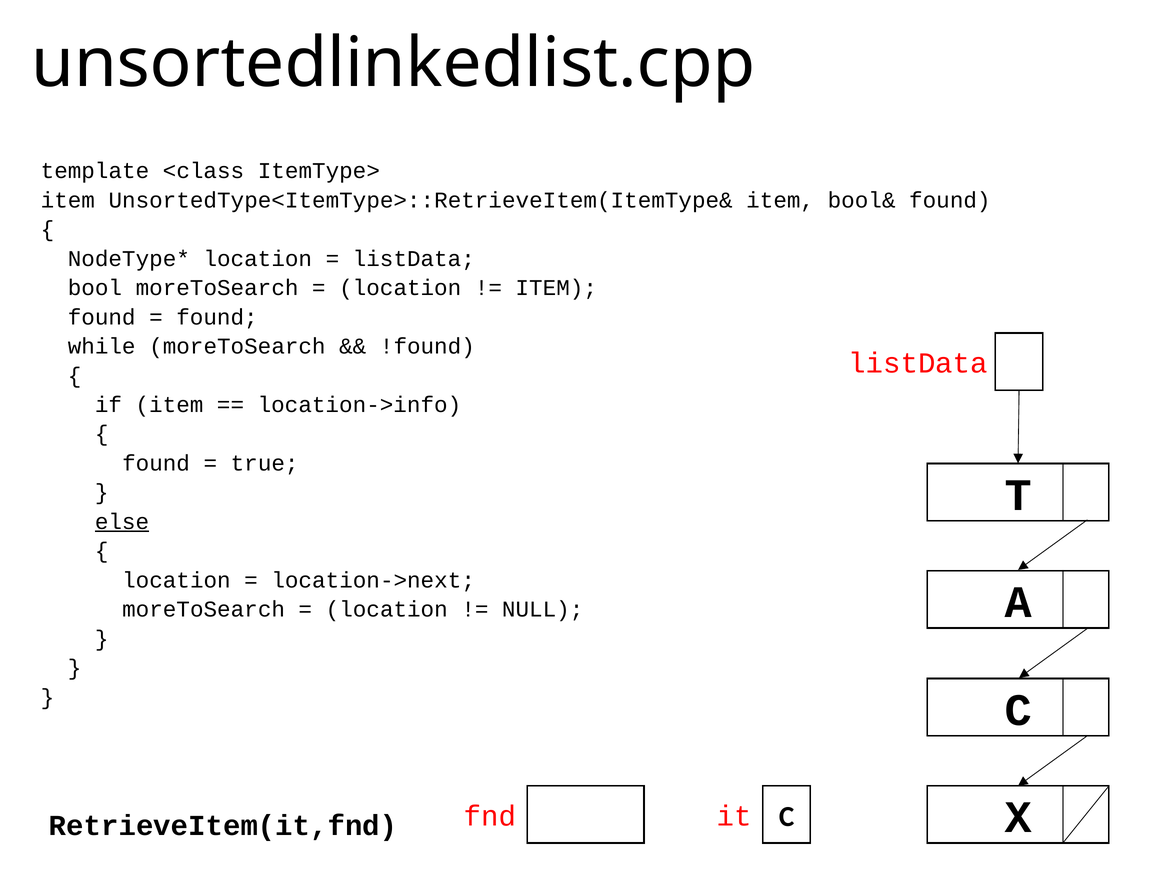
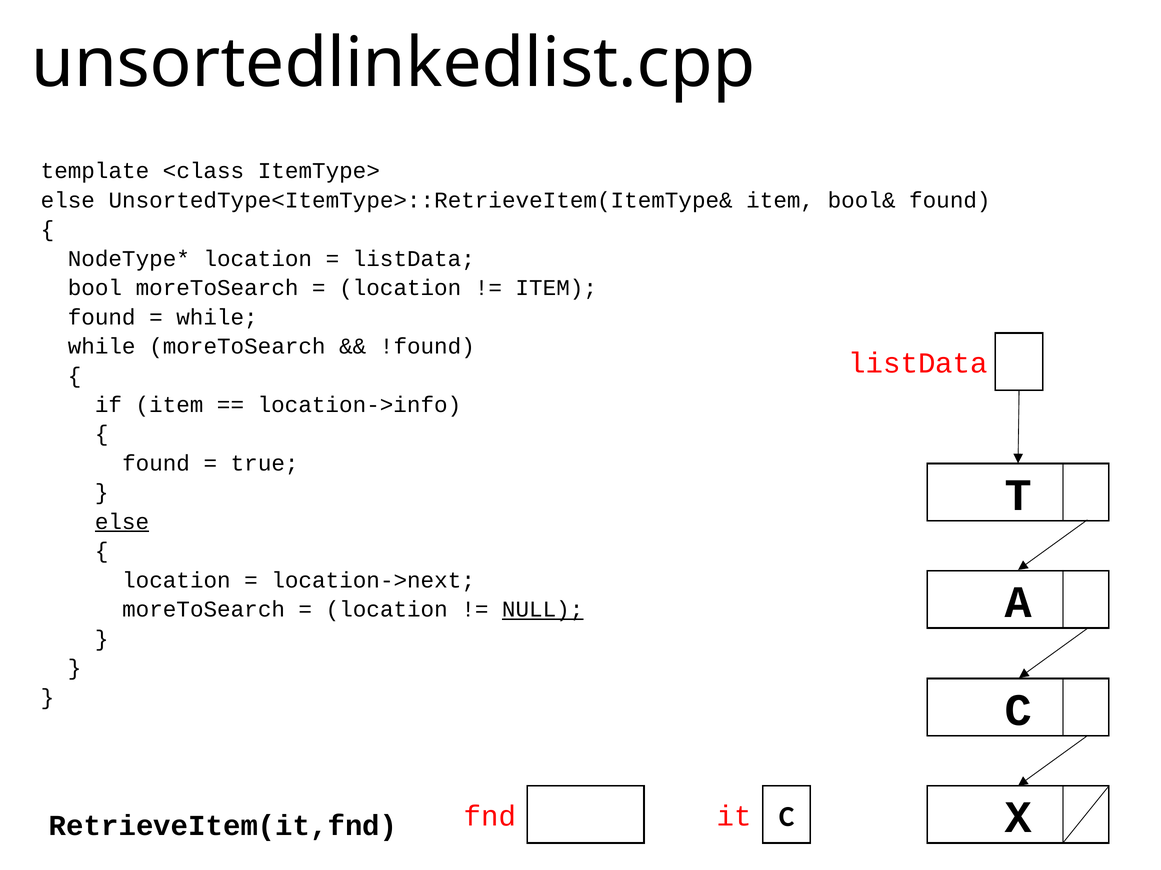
item at (68, 200): item -> else
found at (217, 317): found -> while
NULL underline: none -> present
